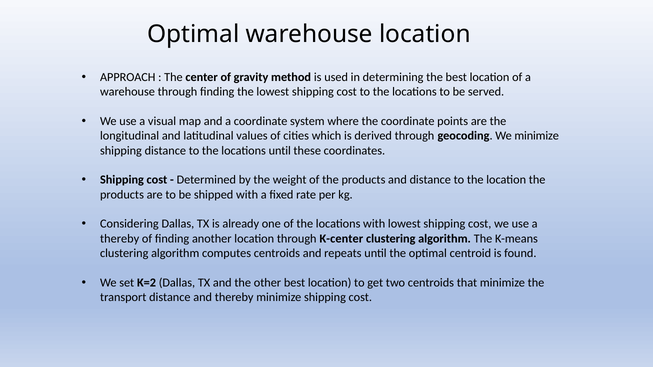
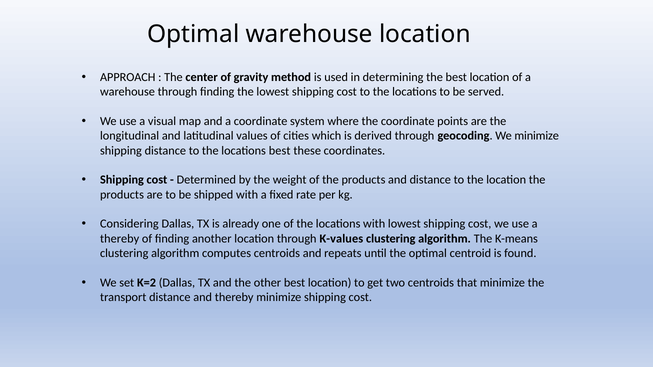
locations until: until -> best
K-center: K-center -> K-values
